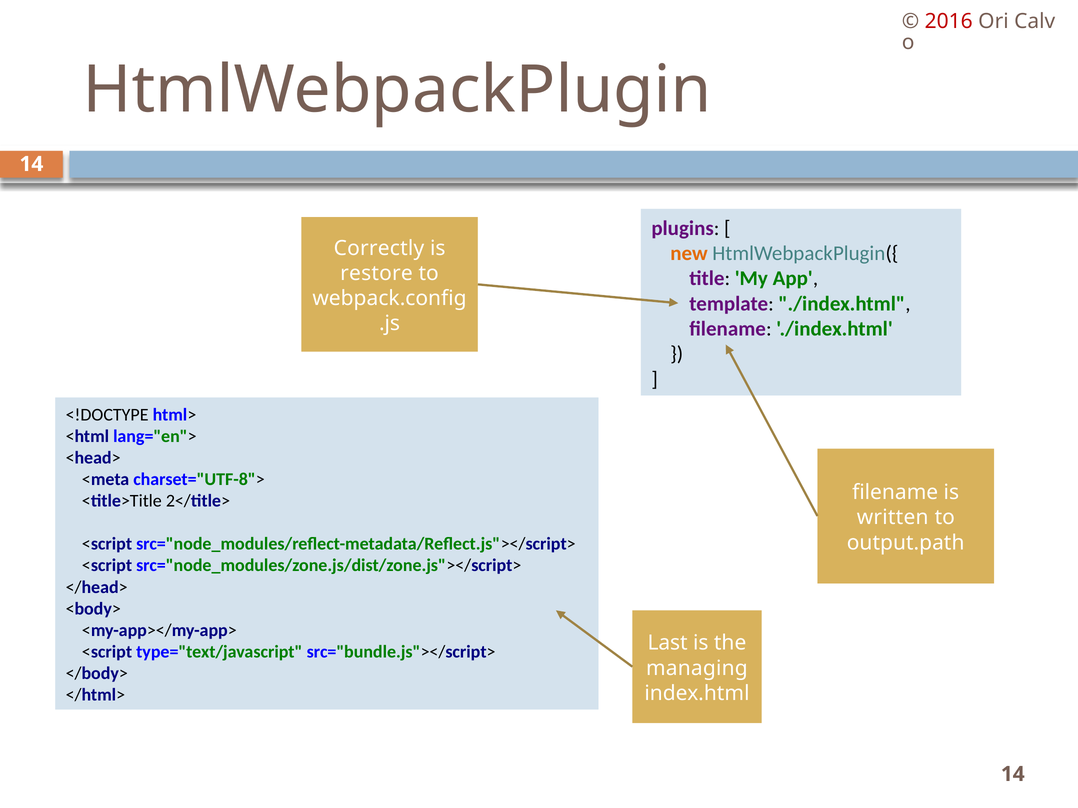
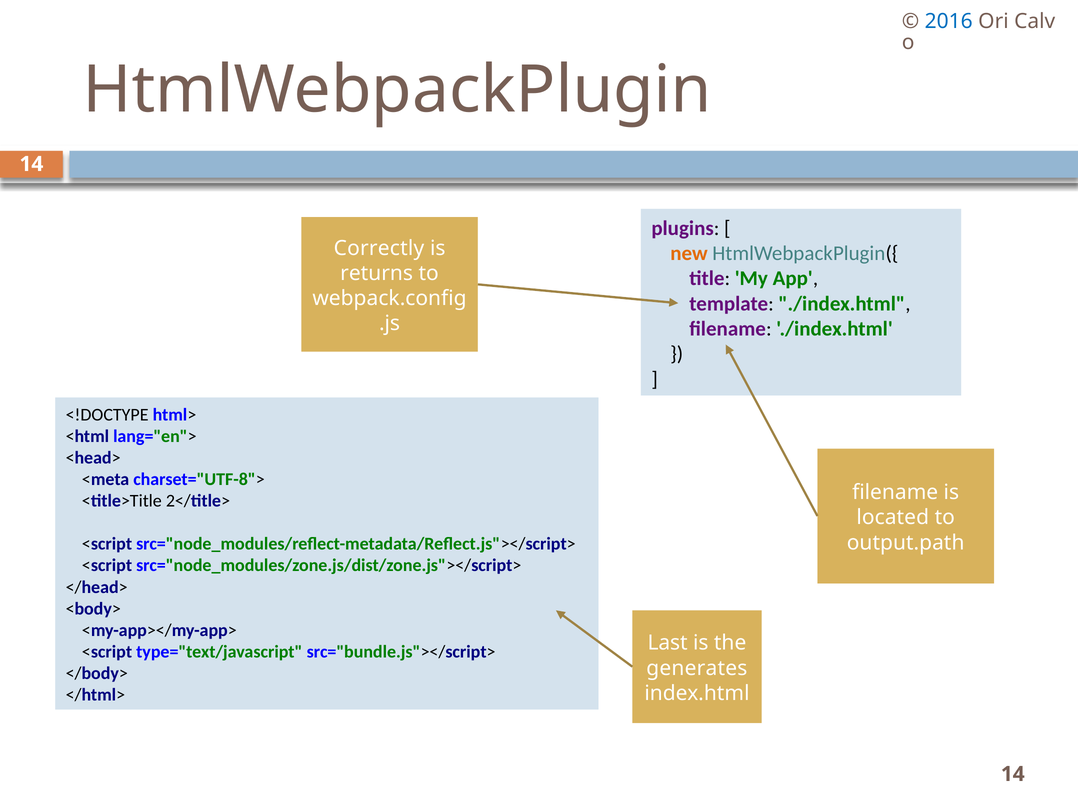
2016 colour: red -> blue
restore: restore -> returns
written: written -> located
managing: managing -> generates
